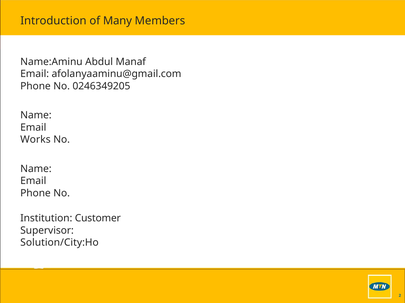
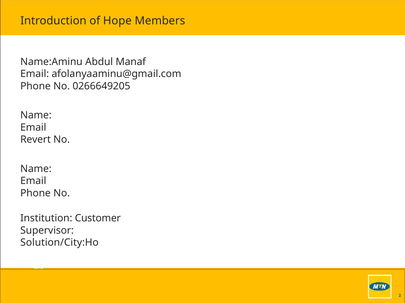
Many: Many -> Hope
0246349205: 0246349205 -> 0266649205
Works: Works -> Revert
